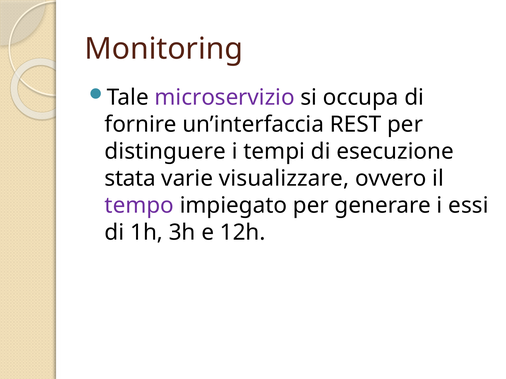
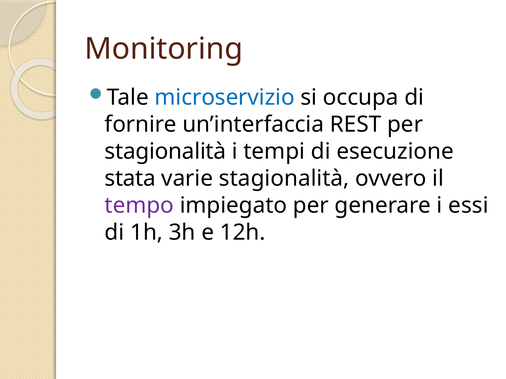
microservizio colour: purple -> blue
distinguere at (165, 152): distinguere -> stagionalità
varie visualizzare: visualizzare -> stagionalità
